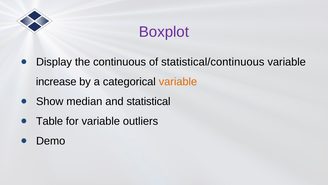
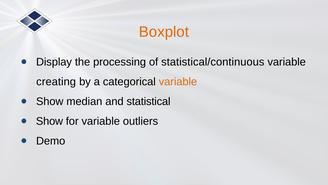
Boxplot colour: purple -> orange
continuous: continuous -> processing
increase: increase -> creating
Table at (50, 121): Table -> Show
